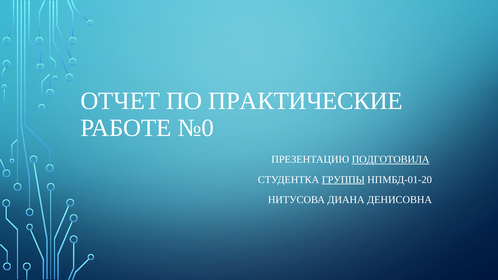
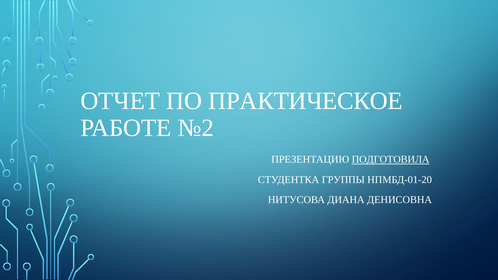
ПРАКТИЧЕСКИЕ: ПРАКТИЧЕСКИЕ -> ПРАКТИЧЕСКОЕ
№0: №0 -> №2
ГРУППЫ underline: present -> none
